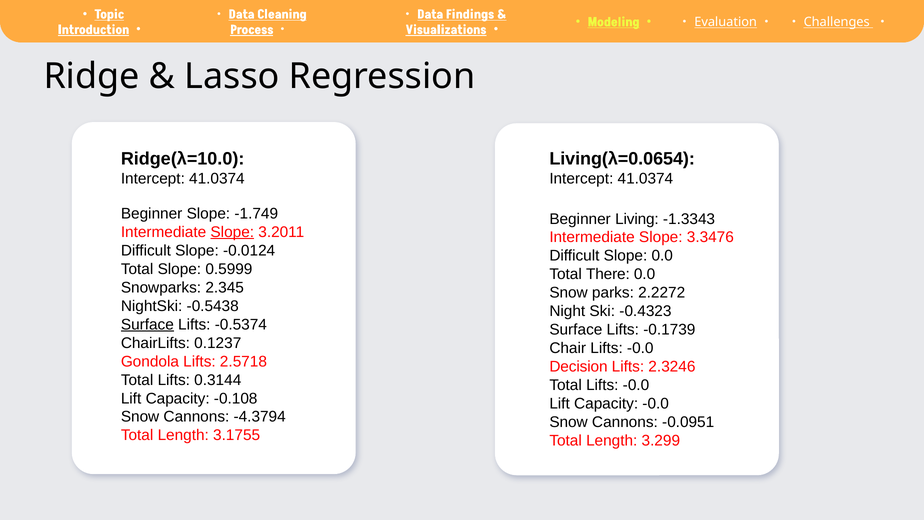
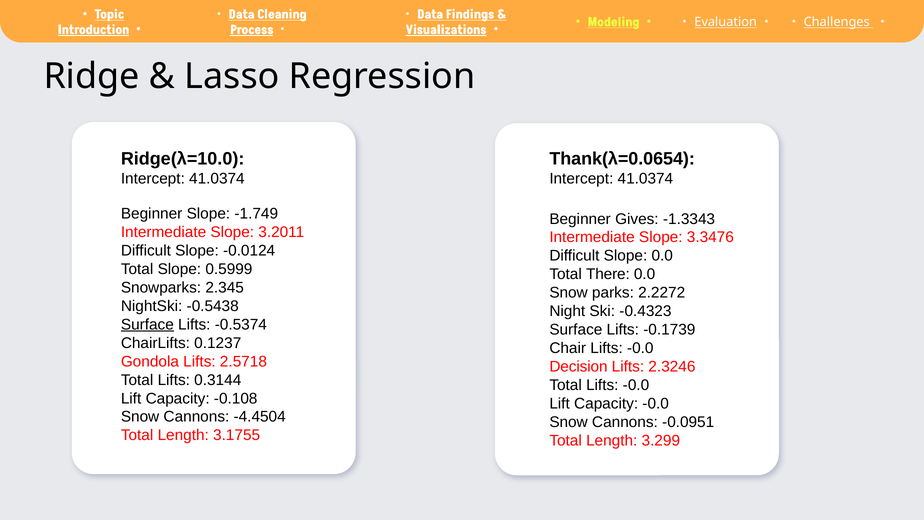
Living(λ=0.0654: Living(λ=0.0654 -> Thank(λ=0.0654
Living: Living -> Gives
Slope at (232, 232) underline: present -> none
-4.3794: -4.3794 -> -4.4504
